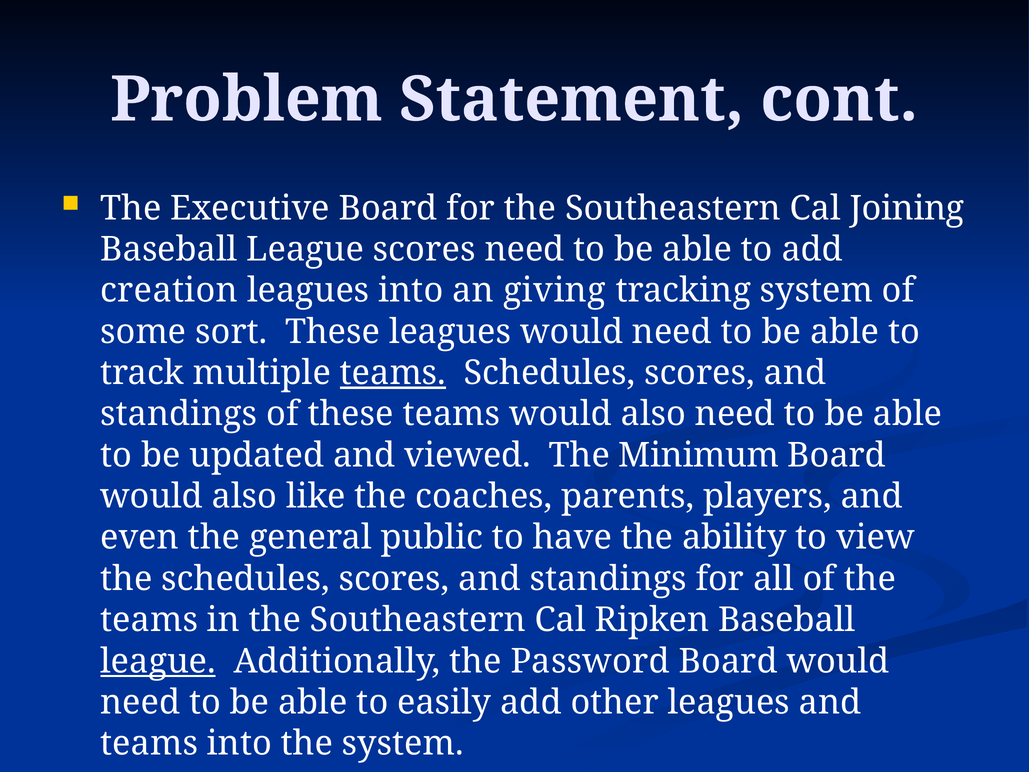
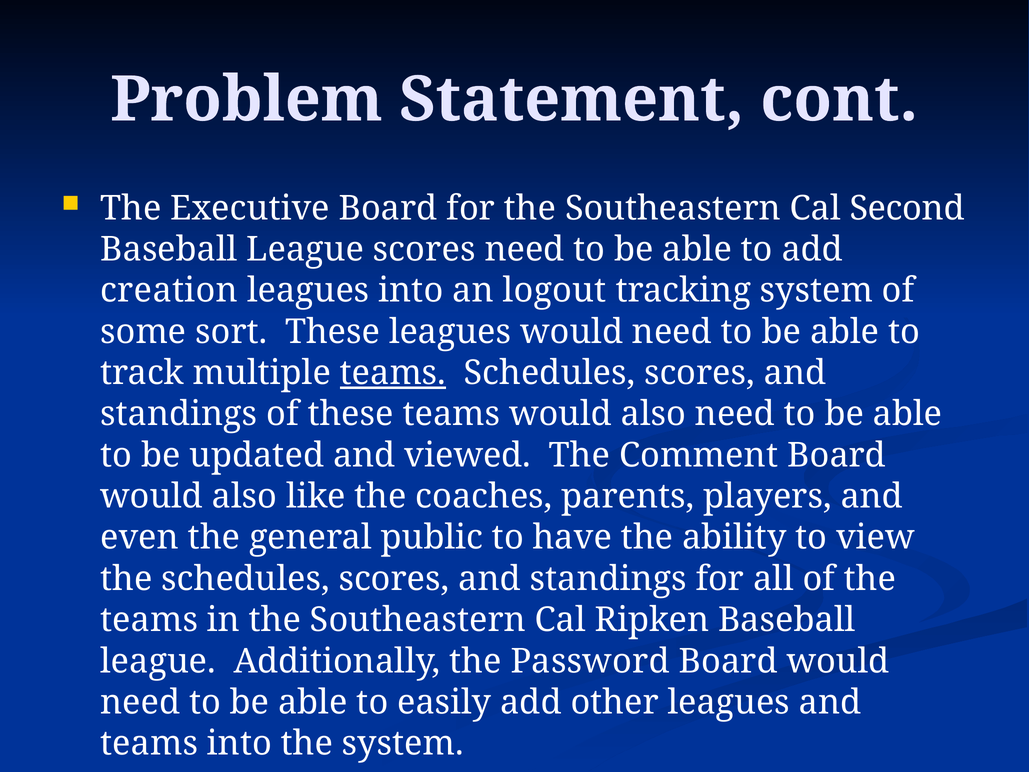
Joining: Joining -> Second
giving: giving -> logout
Minimum: Minimum -> Comment
league at (158, 661) underline: present -> none
